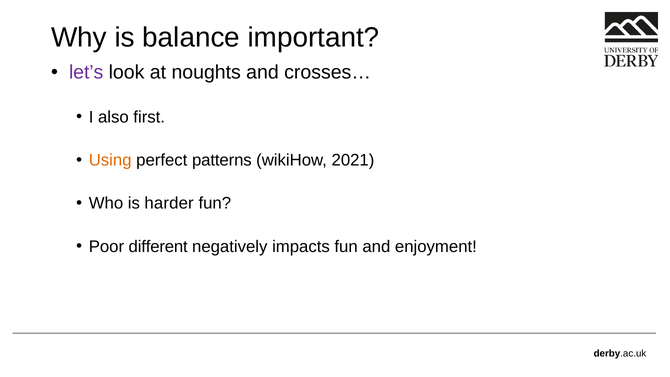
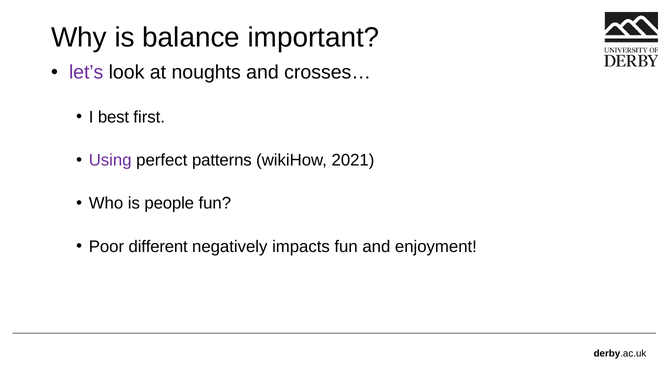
also: also -> best
Using colour: orange -> purple
harder: harder -> people
